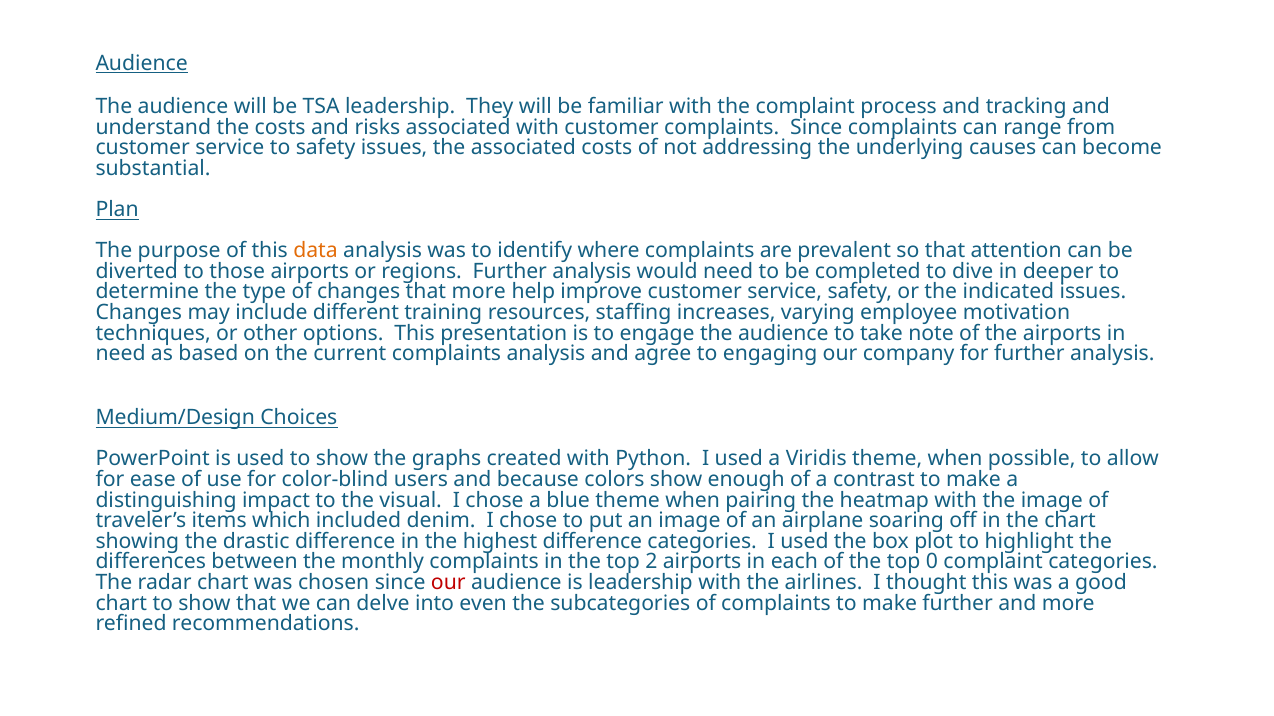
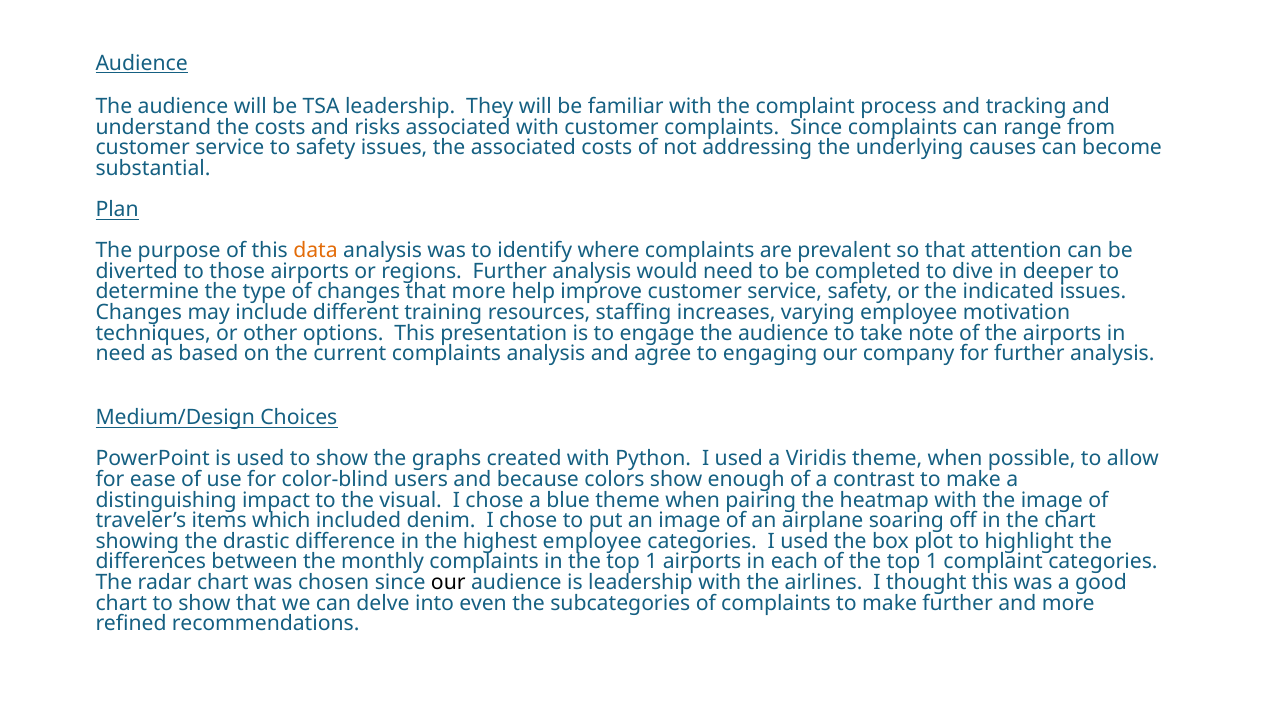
highest difference: difference -> employee
in the top 2: 2 -> 1
of the top 0: 0 -> 1
our at (448, 583) colour: red -> black
